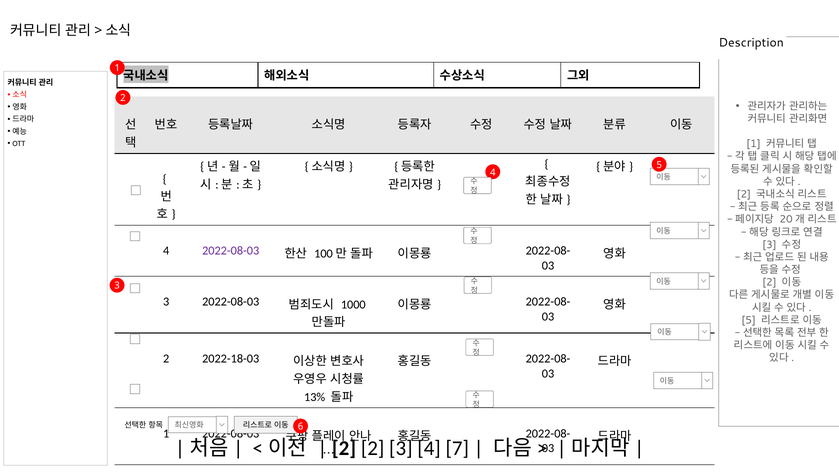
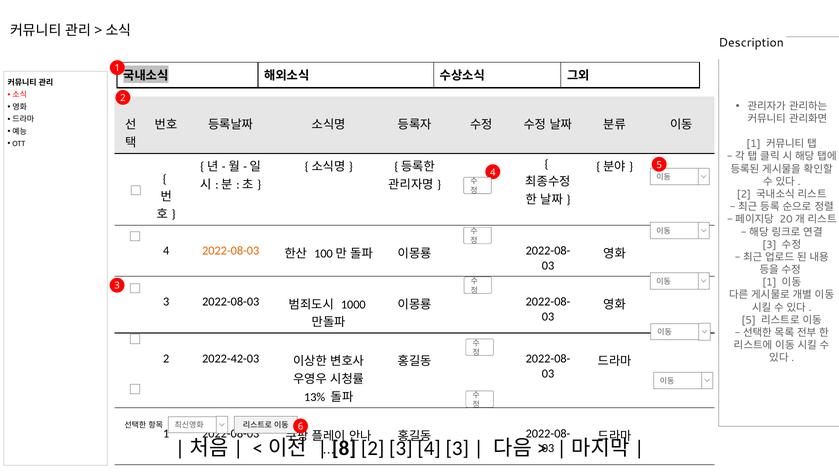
2022-08-03 at (231, 251) colour: purple -> orange
2 at (769, 282): 2 -> 1
2022-18-03: 2022-18-03 -> 2022-42-03
2 at (344, 448): 2 -> 8
4 7: 7 -> 3
